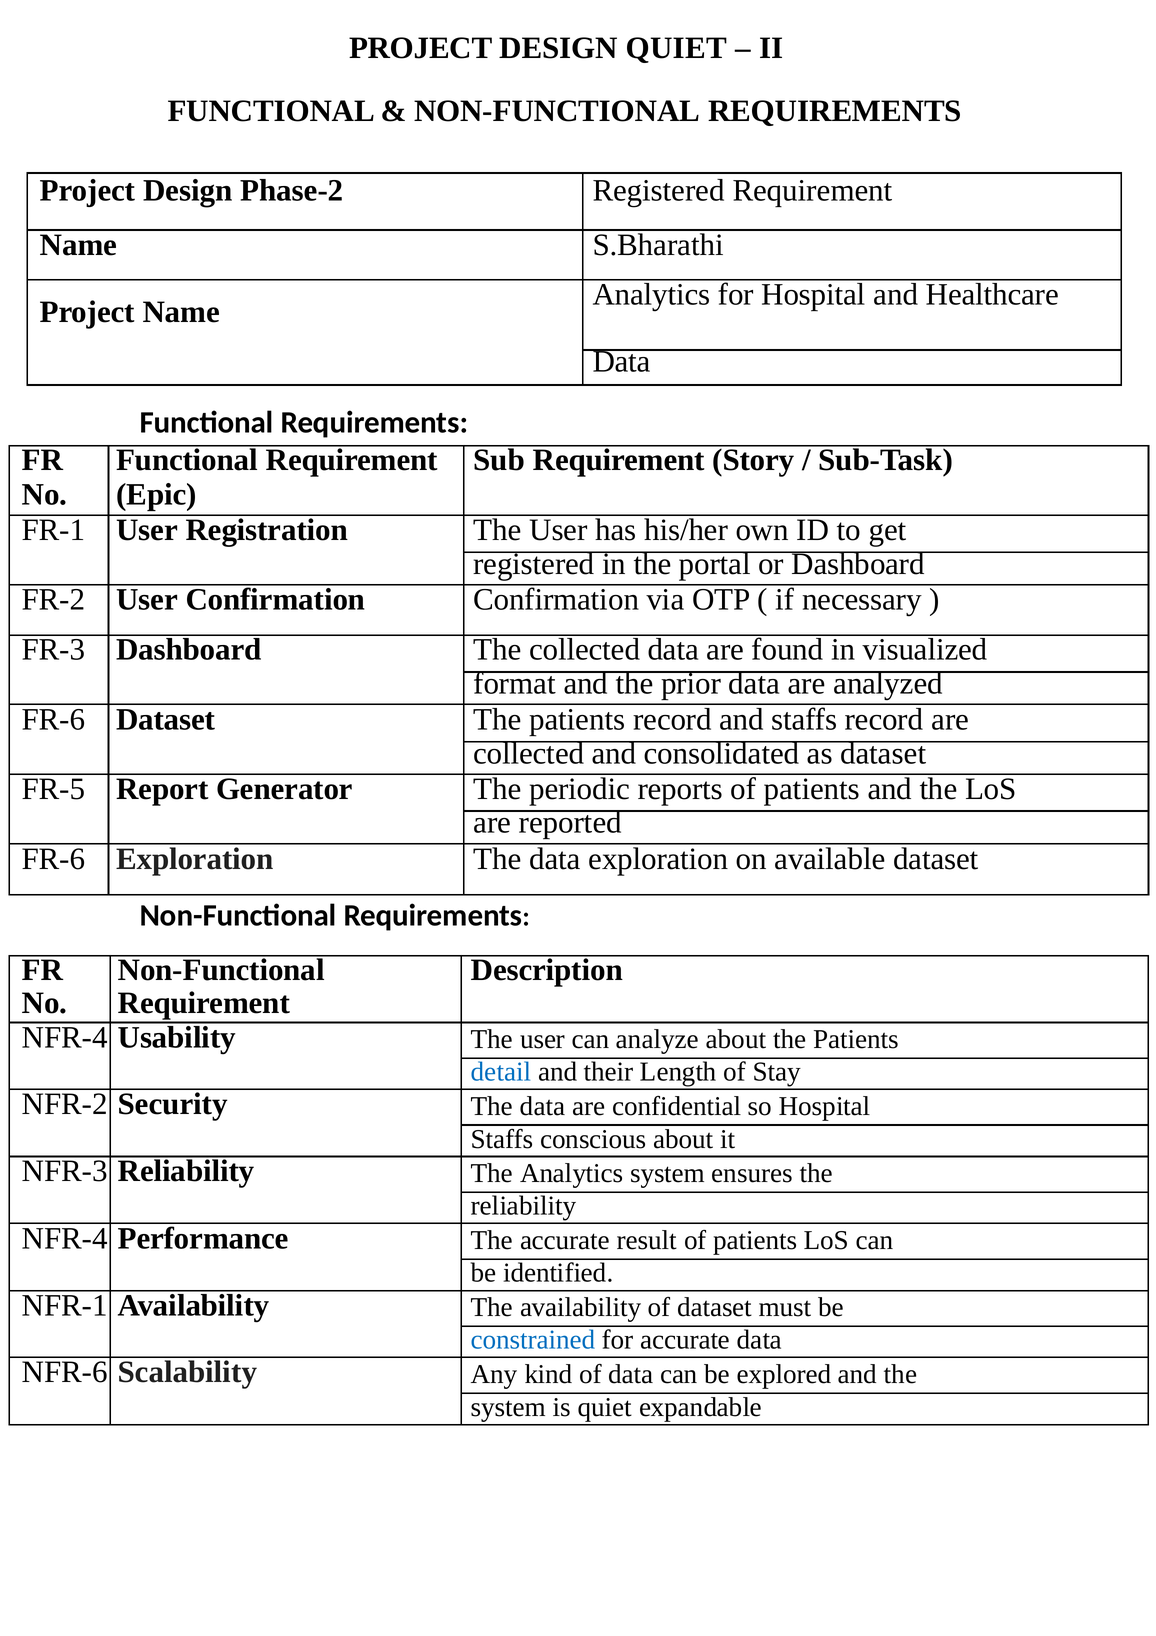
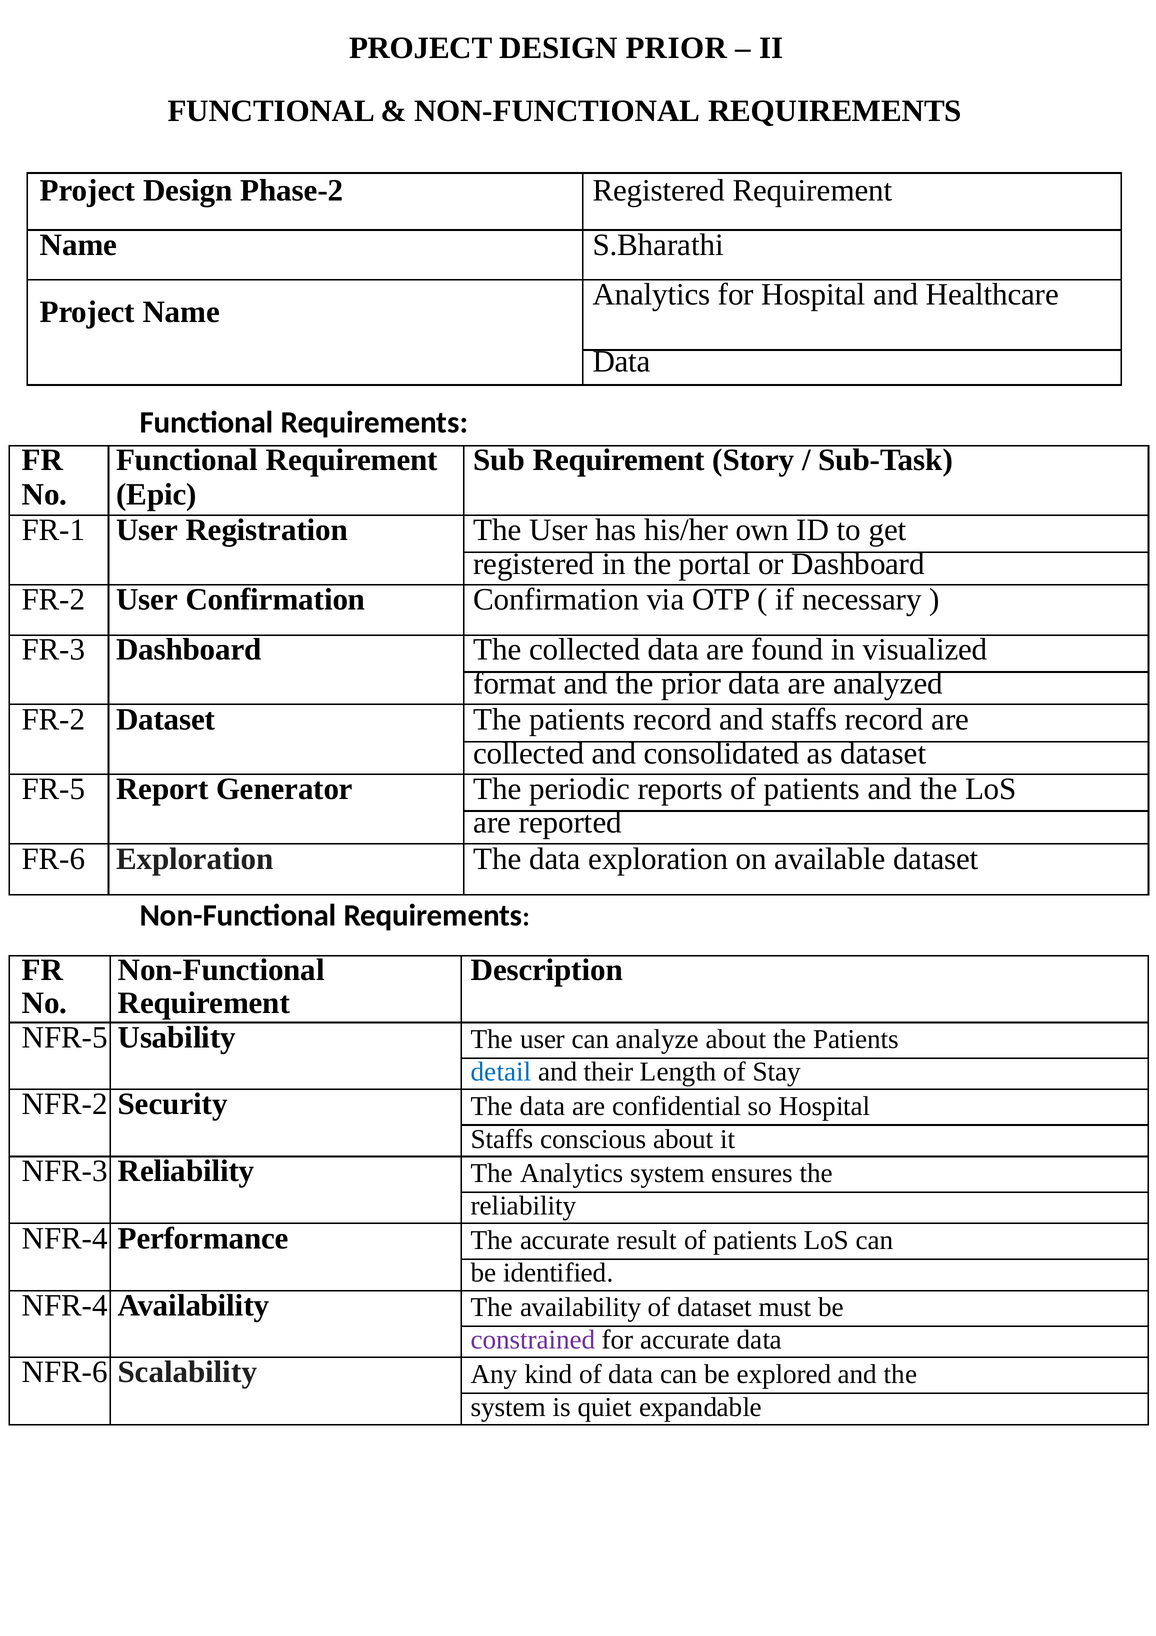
DESIGN QUIET: QUIET -> PRIOR
FR-6 at (53, 720): FR-6 -> FR-2
NFR-4 at (65, 1037): NFR-4 -> NFR-5
NFR-1 at (65, 1305): NFR-1 -> NFR-4
constrained colour: blue -> purple
